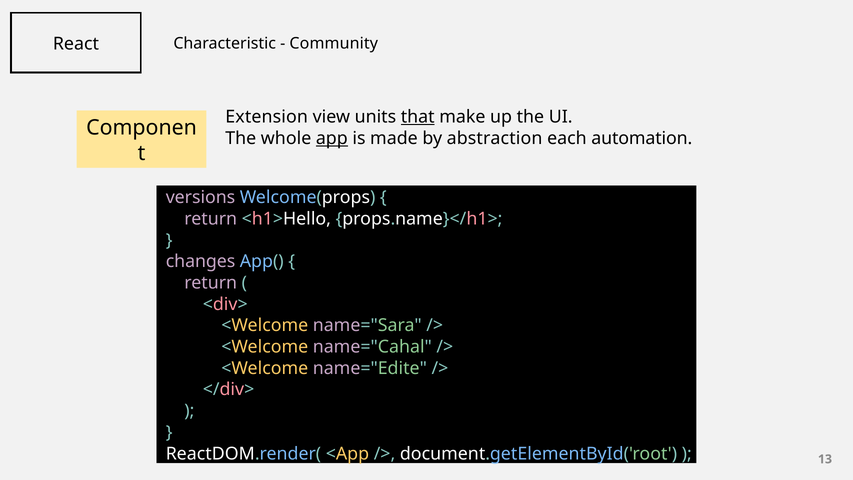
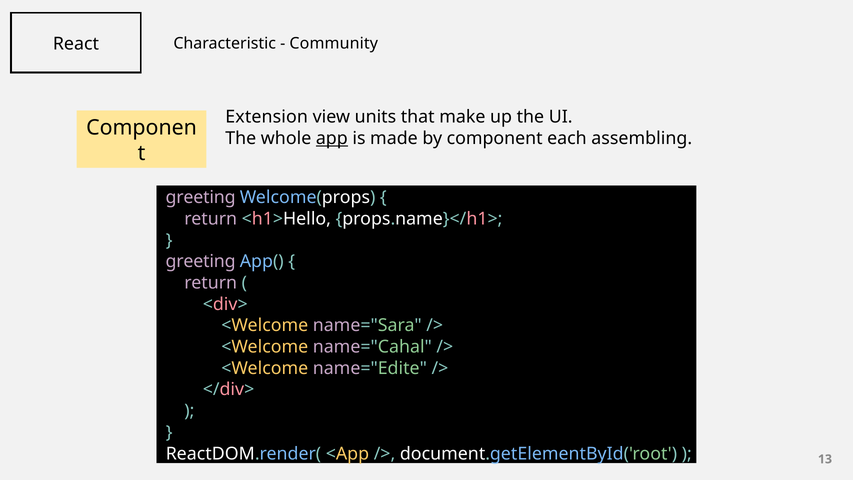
that underline: present -> none
abstraction: abstraction -> component
automation: automation -> assembling
versions at (200, 197): versions -> greeting
changes at (201, 261): changes -> greeting
